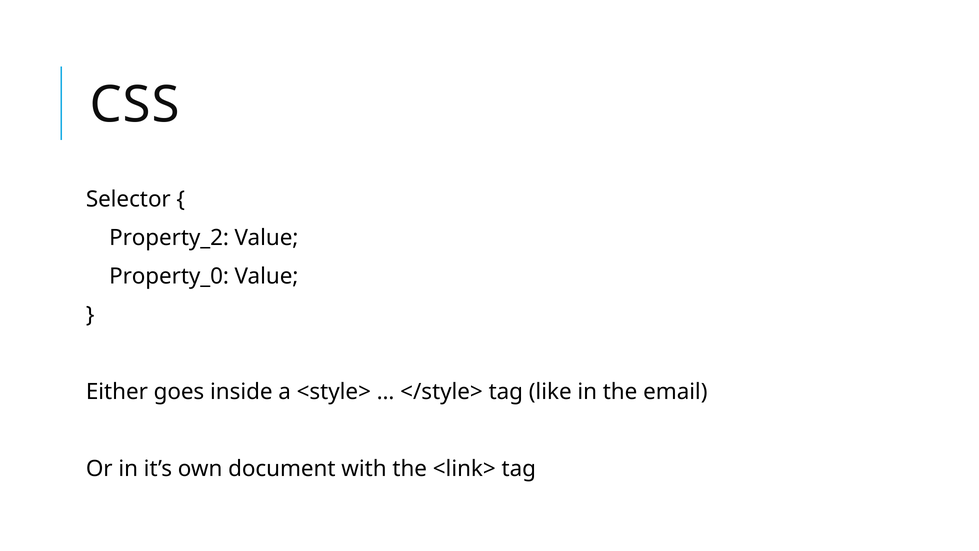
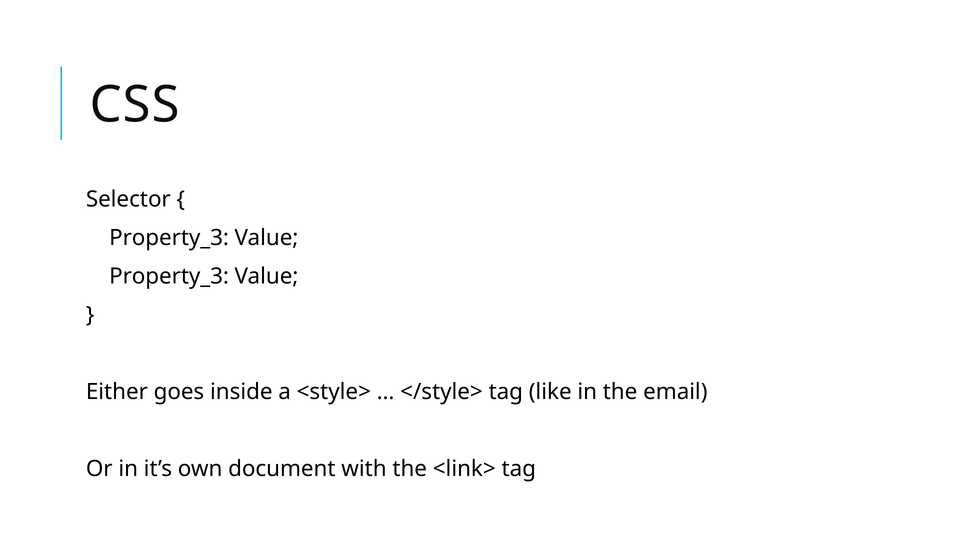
Property_2 at (169, 238): Property_2 -> Property_3
Property_0 at (169, 276): Property_0 -> Property_3
